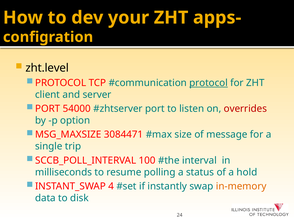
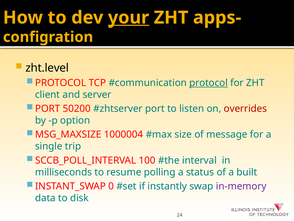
your underline: none -> present
54000: 54000 -> 50200
3084471: 3084471 -> 1000004
hold: hold -> built
4: 4 -> 0
in-memory colour: orange -> purple
